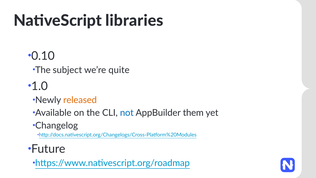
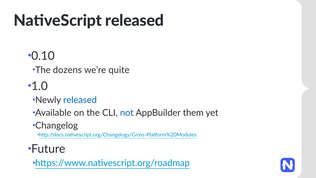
NativeScript libraries: libraries -> released
subject: subject -> dozens
released at (80, 100) colour: orange -> blue
